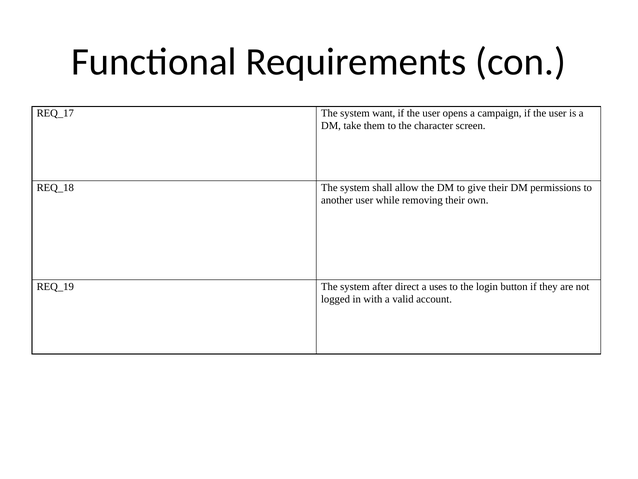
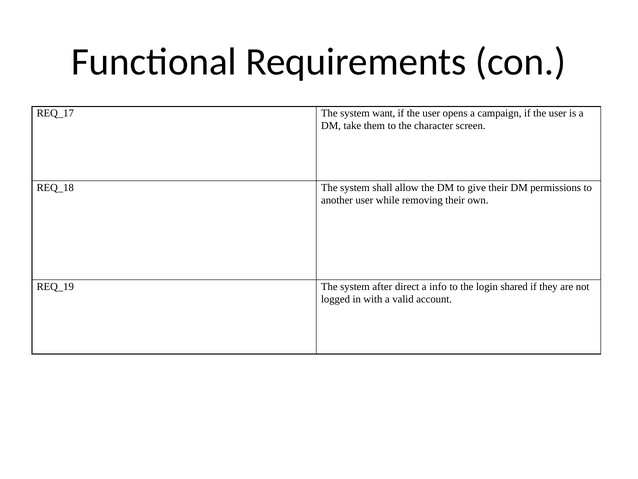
uses: uses -> info
button: button -> shared
